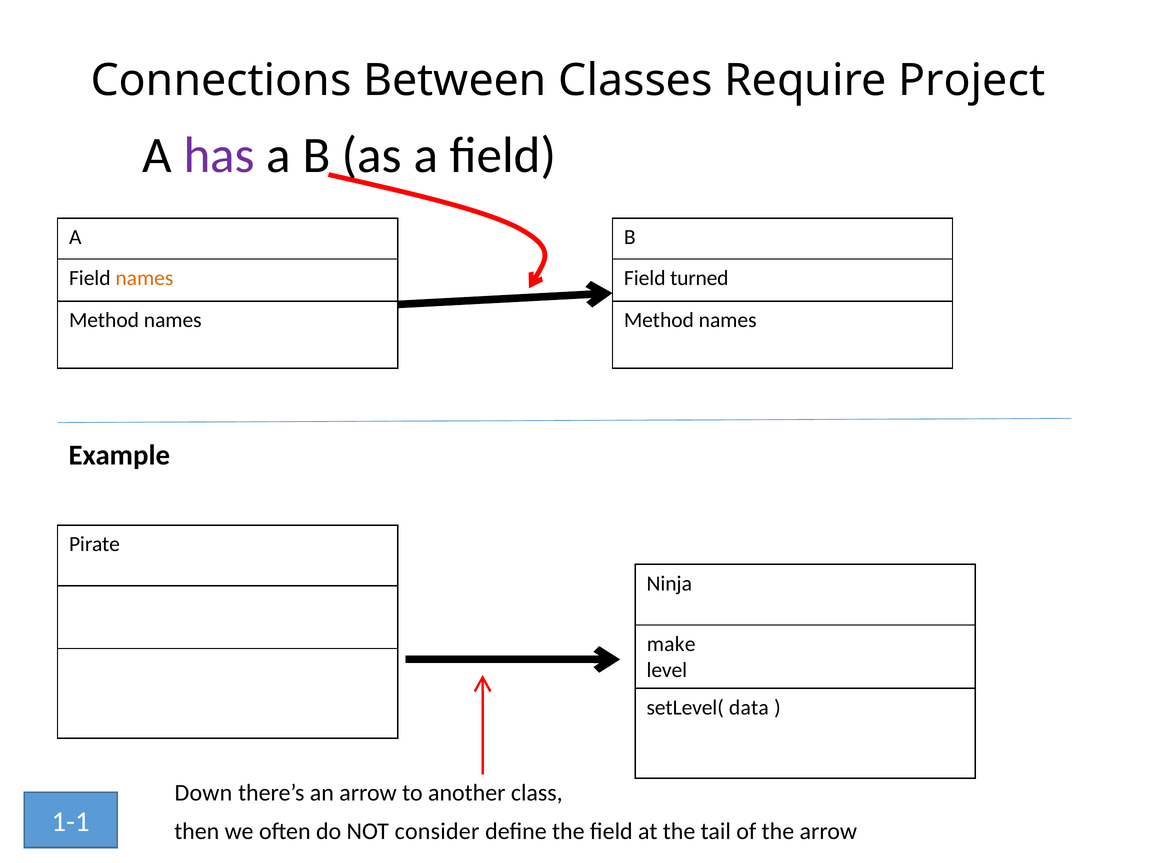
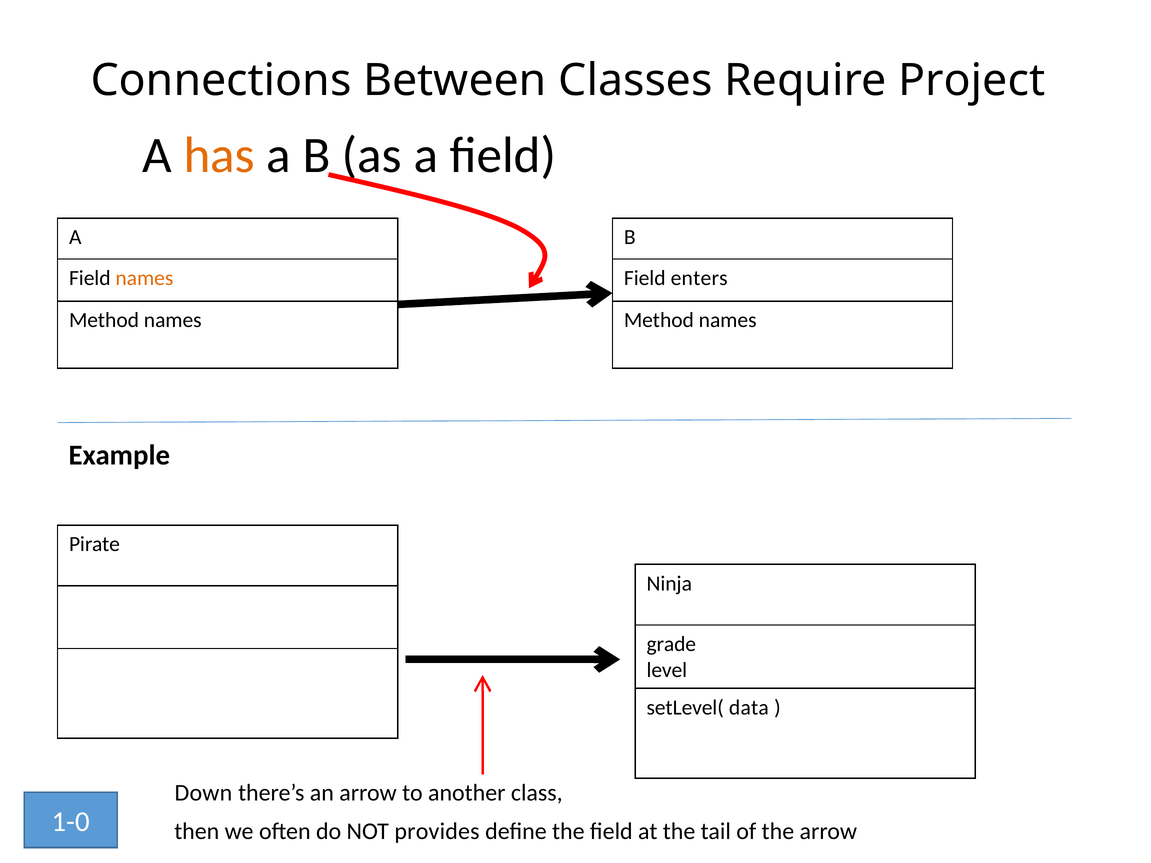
has colour: purple -> orange
turned: turned -> enters
make: make -> grade
1-1: 1-1 -> 1-0
consider: consider -> provides
